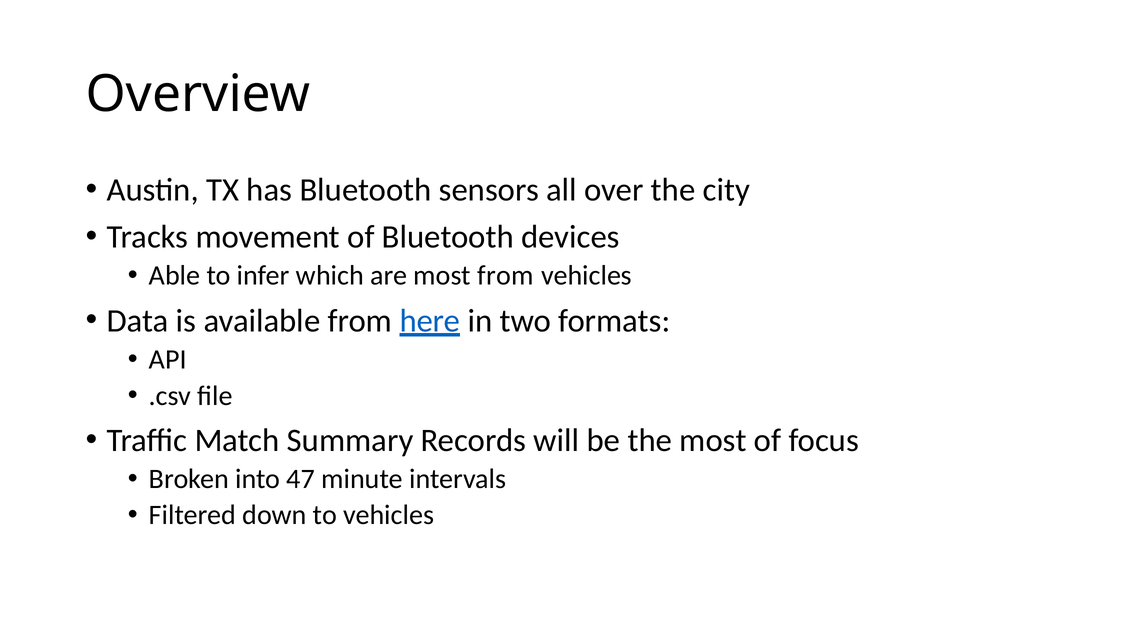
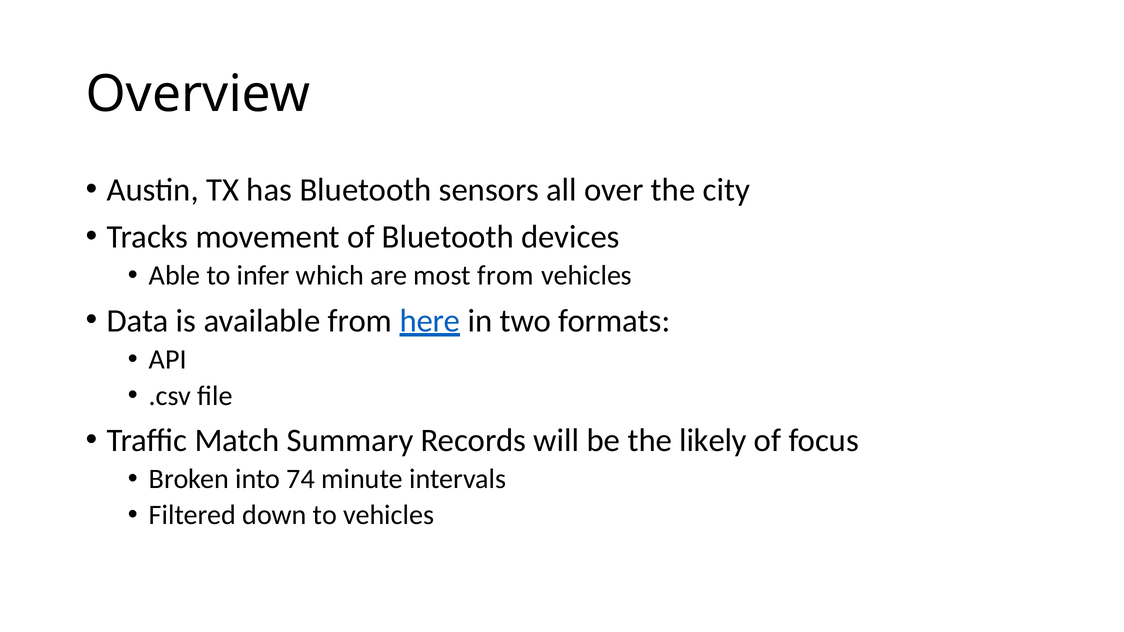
the most: most -> likely
47: 47 -> 74
